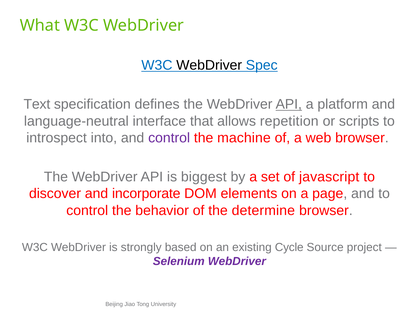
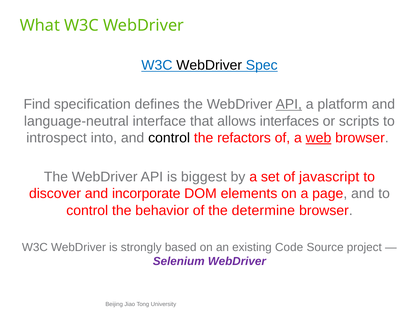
Text: Text -> Find
repetition: repetition -> interfaces
control at (169, 138) colour: purple -> black
machine: machine -> refactors
web underline: none -> present
Cycle: Cycle -> Code
